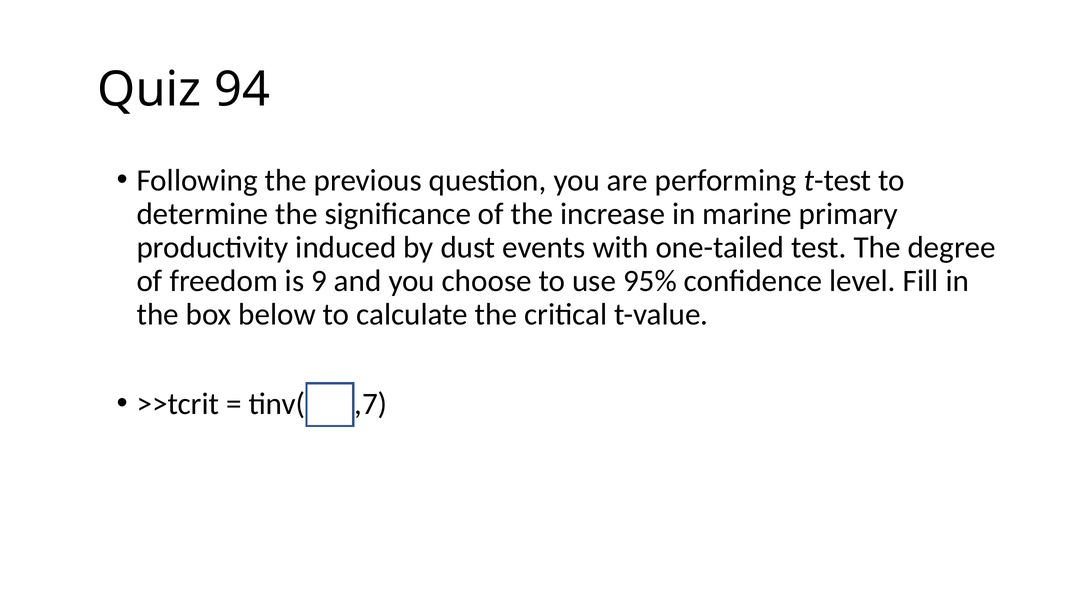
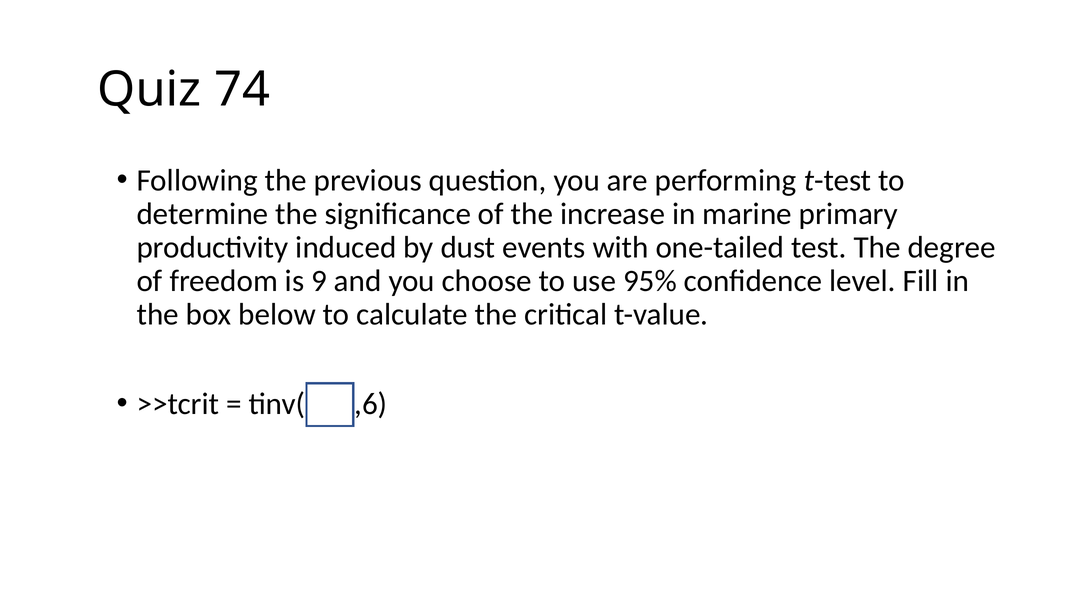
94: 94 -> 74
,7: ,7 -> ,6
